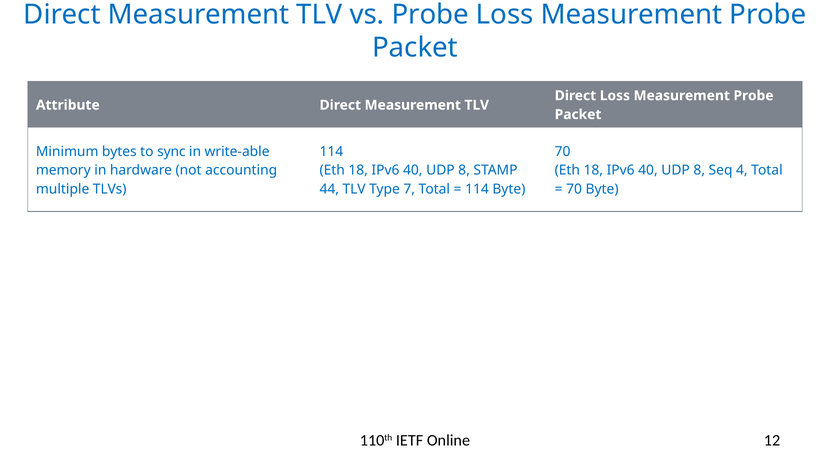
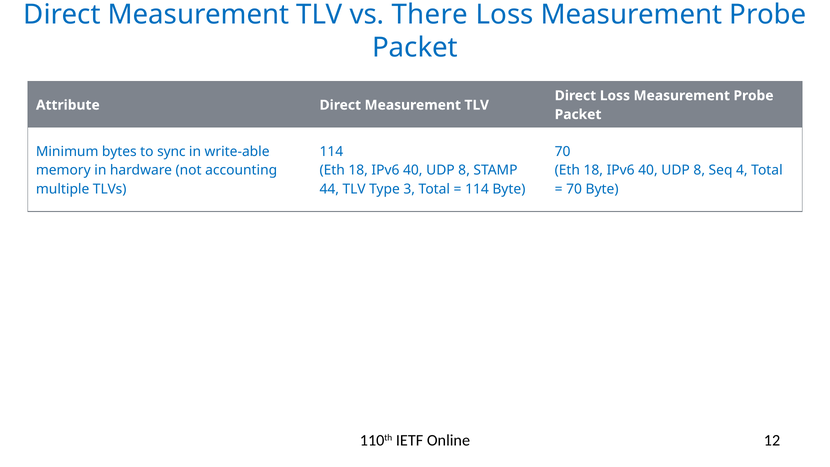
vs Probe: Probe -> There
7: 7 -> 3
